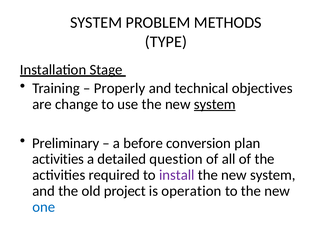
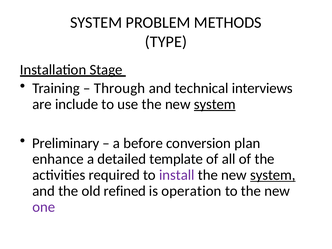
Properly: Properly -> Through
objectives: objectives -> interviews
change: change -> include
activities at (58, 159): activities -> enhance
question: question -> template
system at (273, 175) underline: none -> present
project: project -> refined
one colour: blue -> purple
